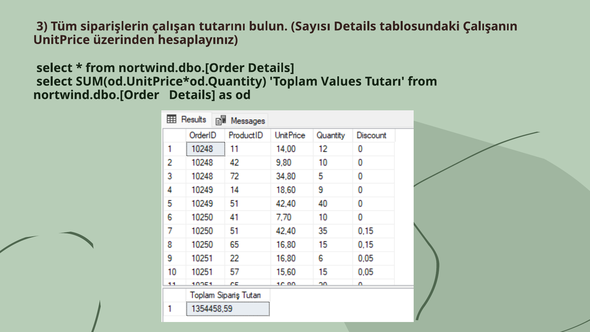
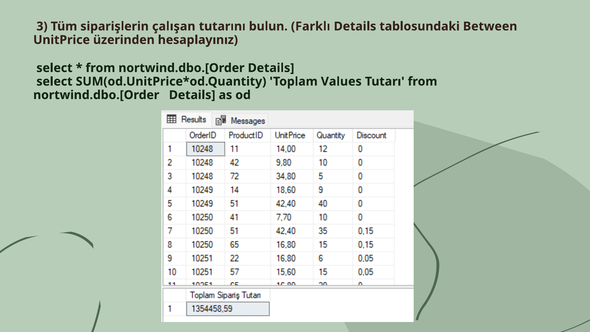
Sayısı: Sayısı -> Farklı
Çalışanın: Çalışanın -> Between
